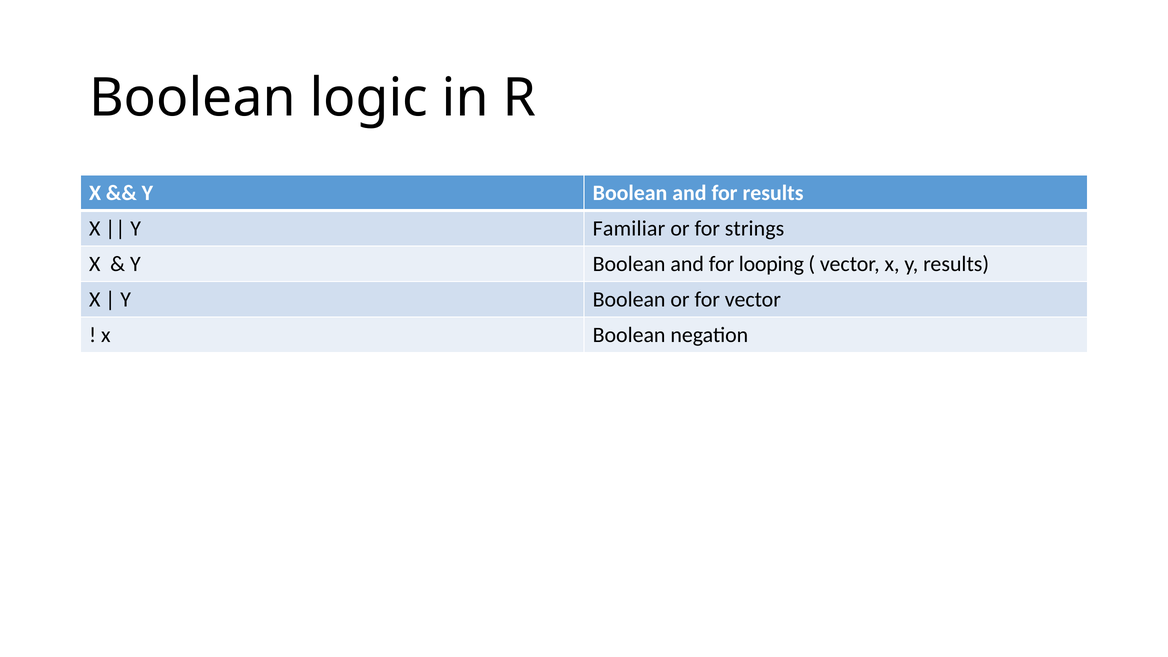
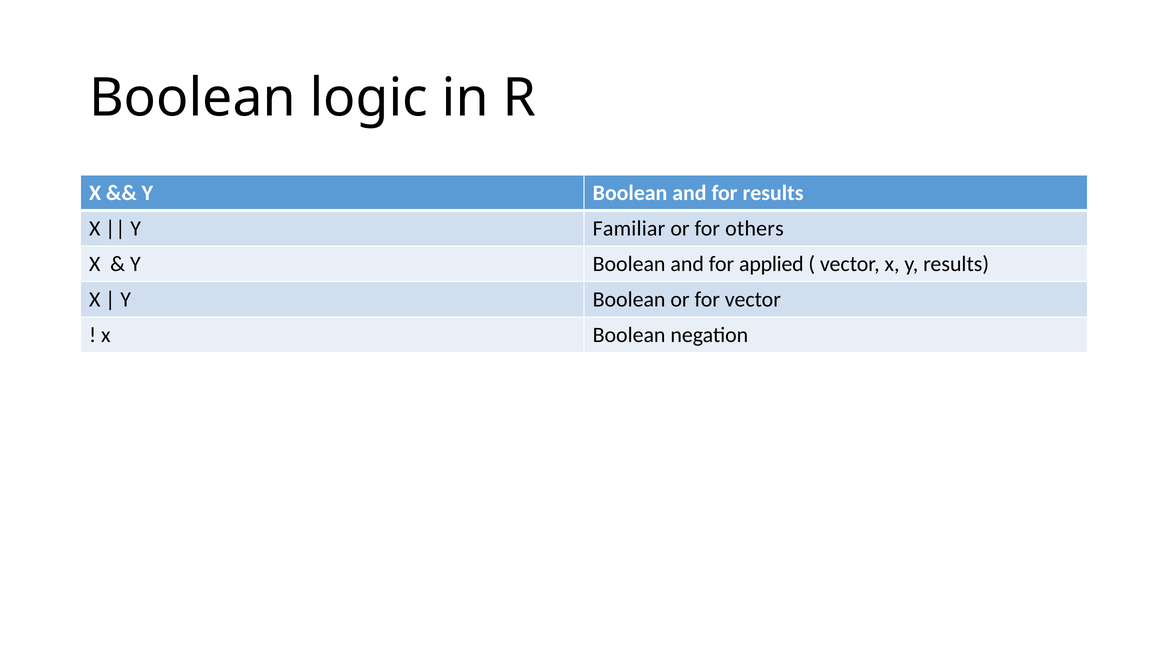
strings: strings -> others
looping: looping -> applied
